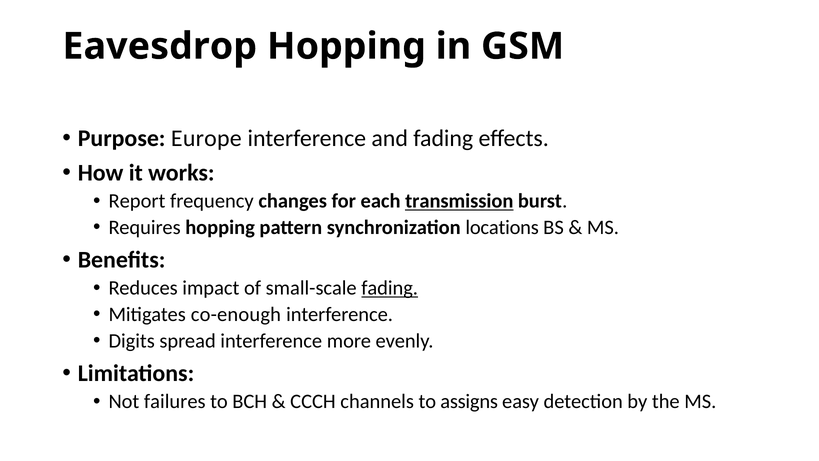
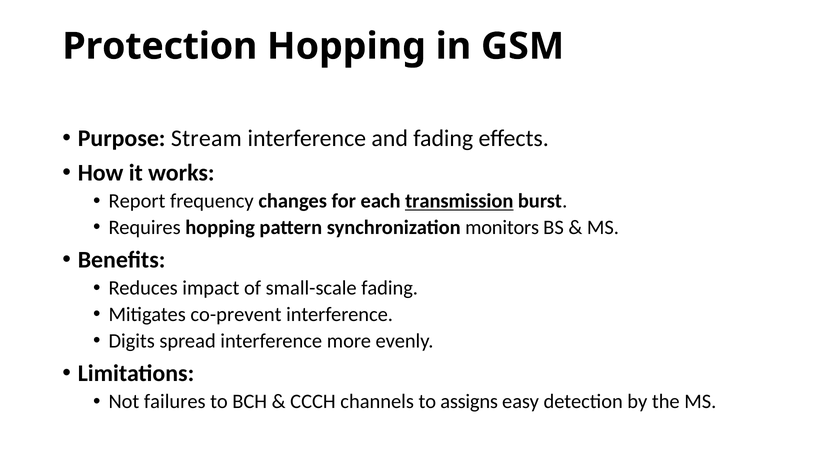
Eavesdrop: Eavesdrop -> Protection
Europe: Europe -> Stream
locations: locations -> monitors
fading at (390, 288) underline: present -> none
co-enough: co-enough -> co-prevent
